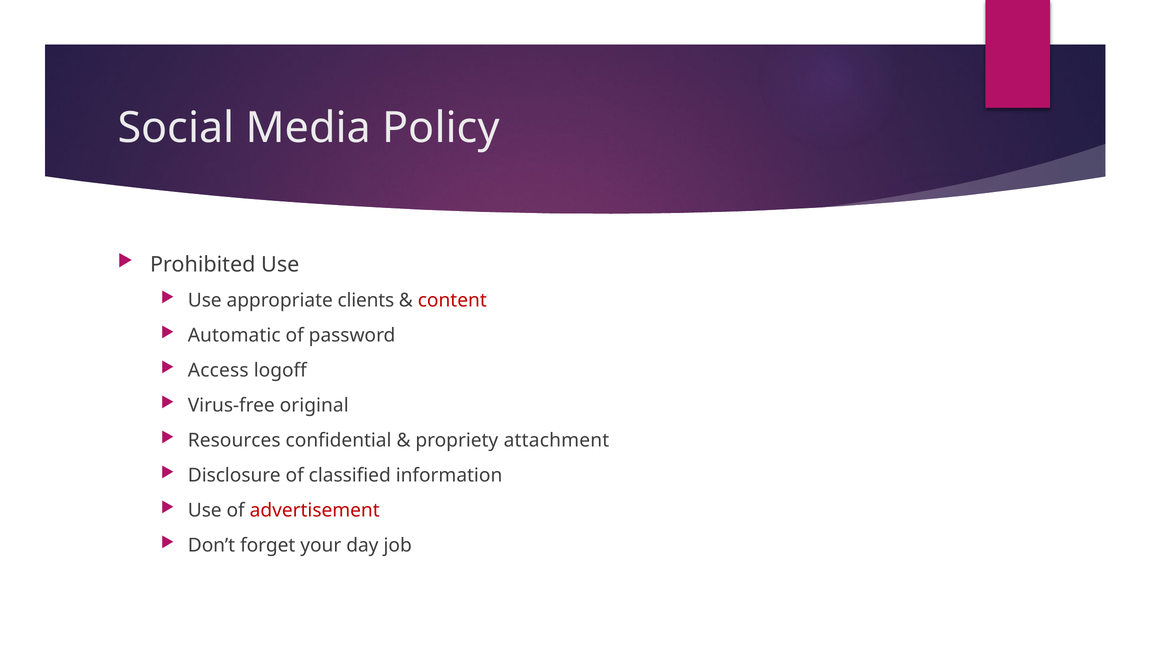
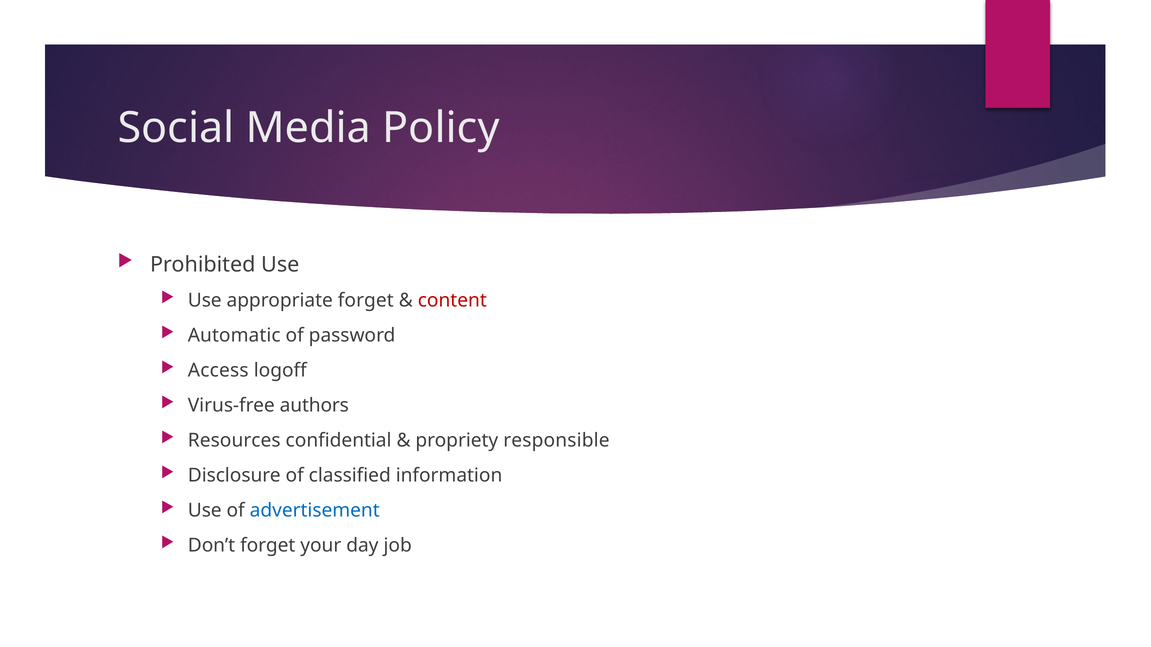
appropriate clients: clients -> forget
original: original -> authors
attachment: attachment -> responsible
advertisement colour: red -> blue
